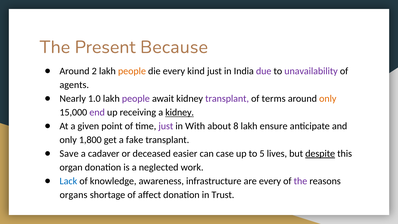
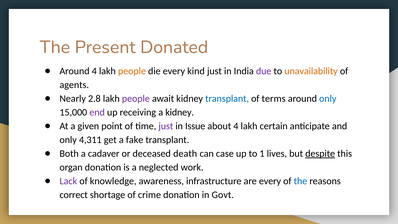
Because: Because -> Donated
Around 2: 2 -> 4
unavailability colour: purple -> orange
1.0: 1.0 -> 2.8
transplant at (227, 99) colour: purple -> blue
only at (328, 99) colour: orange -> blue
kidney at (180, 112) underline: present -> none
With: With -> Issue
about 8: 8 -> 4
ensure: ensure -> certain
1,800: 1,800 -> 4,311
Save: Save -> Both
easier: easier -> death
5: 5 -> 1
Lack colour: blue -> purple
the at (300, 181) colour: purple -> blue
organs: organs -> correct
affect: affect -> crime
Trust: Trust -> Govt
